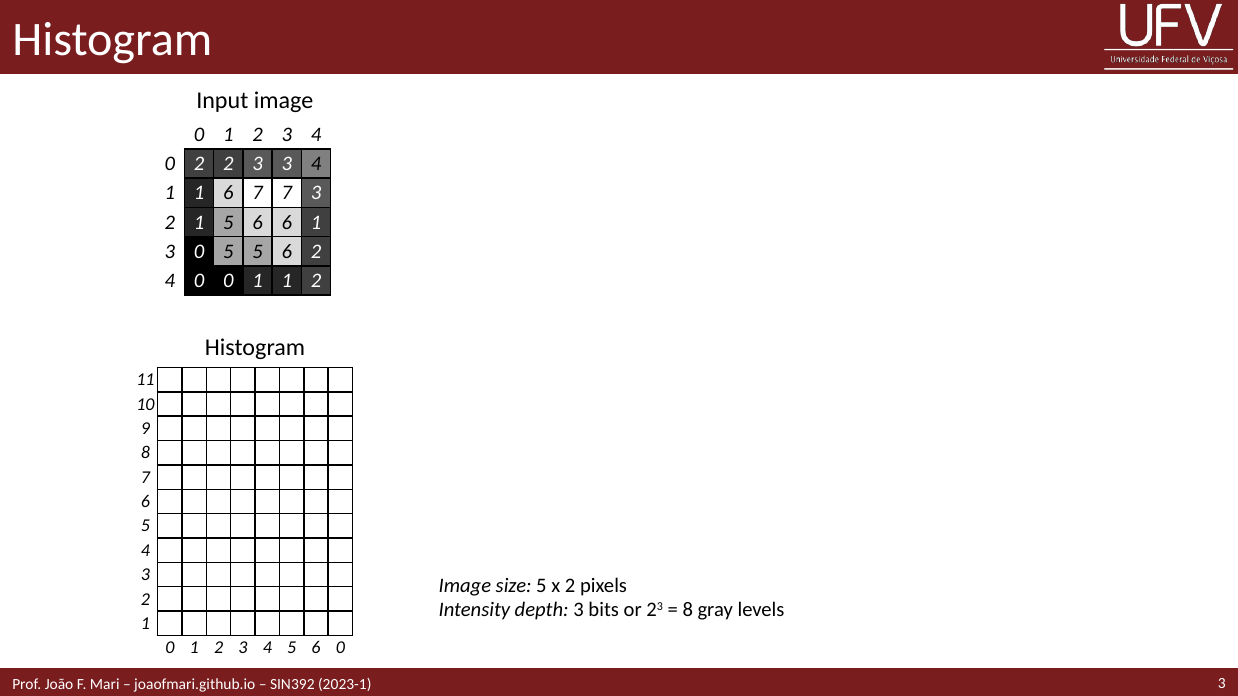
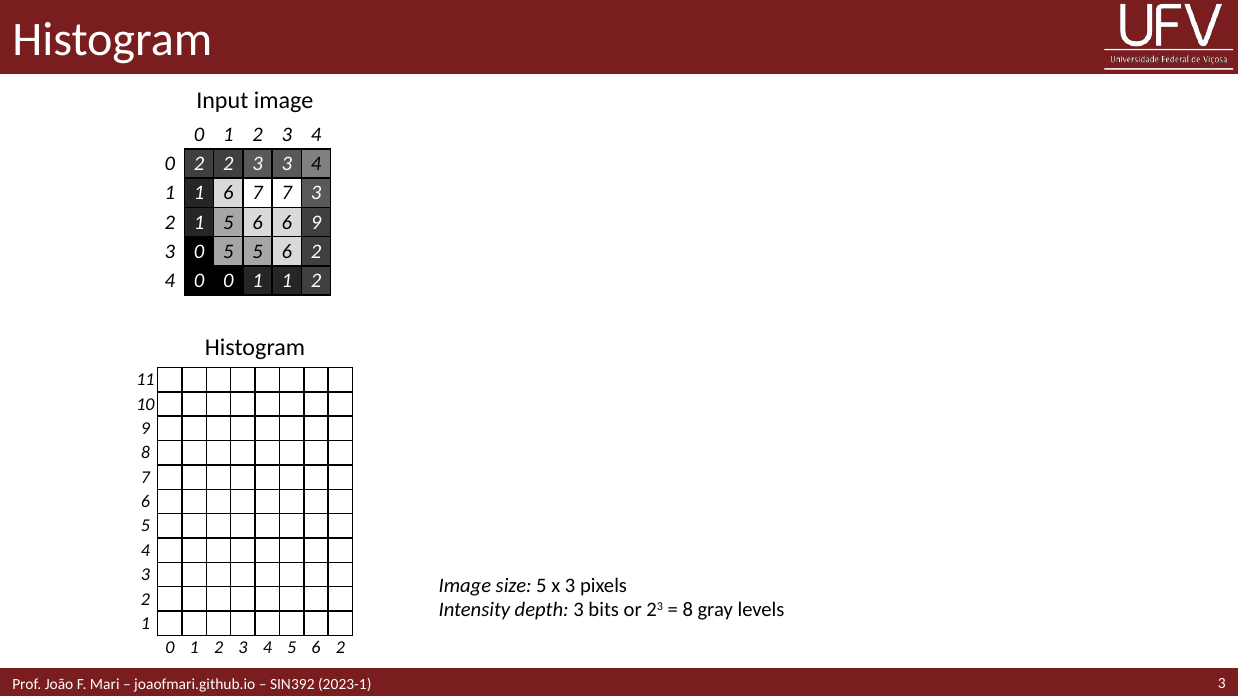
6 1: 1 -> 9
x 2: 2 -> 3
4 5 6 0: 0 -> 2
